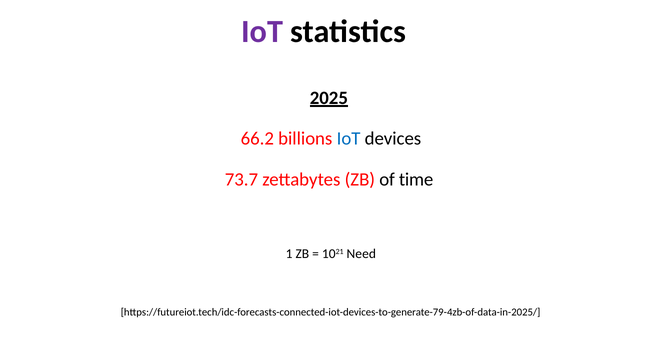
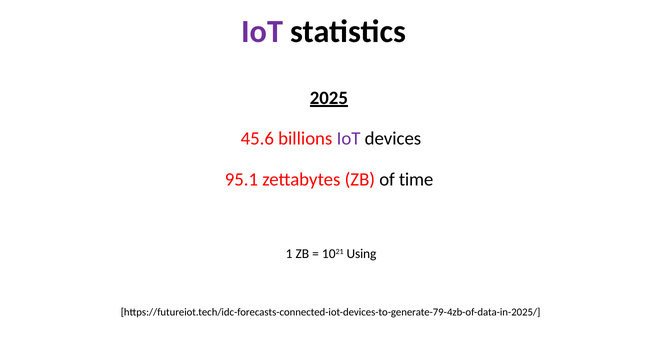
66.2: 66.2 -> 45.6
IoT at (349, 139) colour: blue -> purple
73.7: 73.7 -> 95.1
Need: Need -> Using
